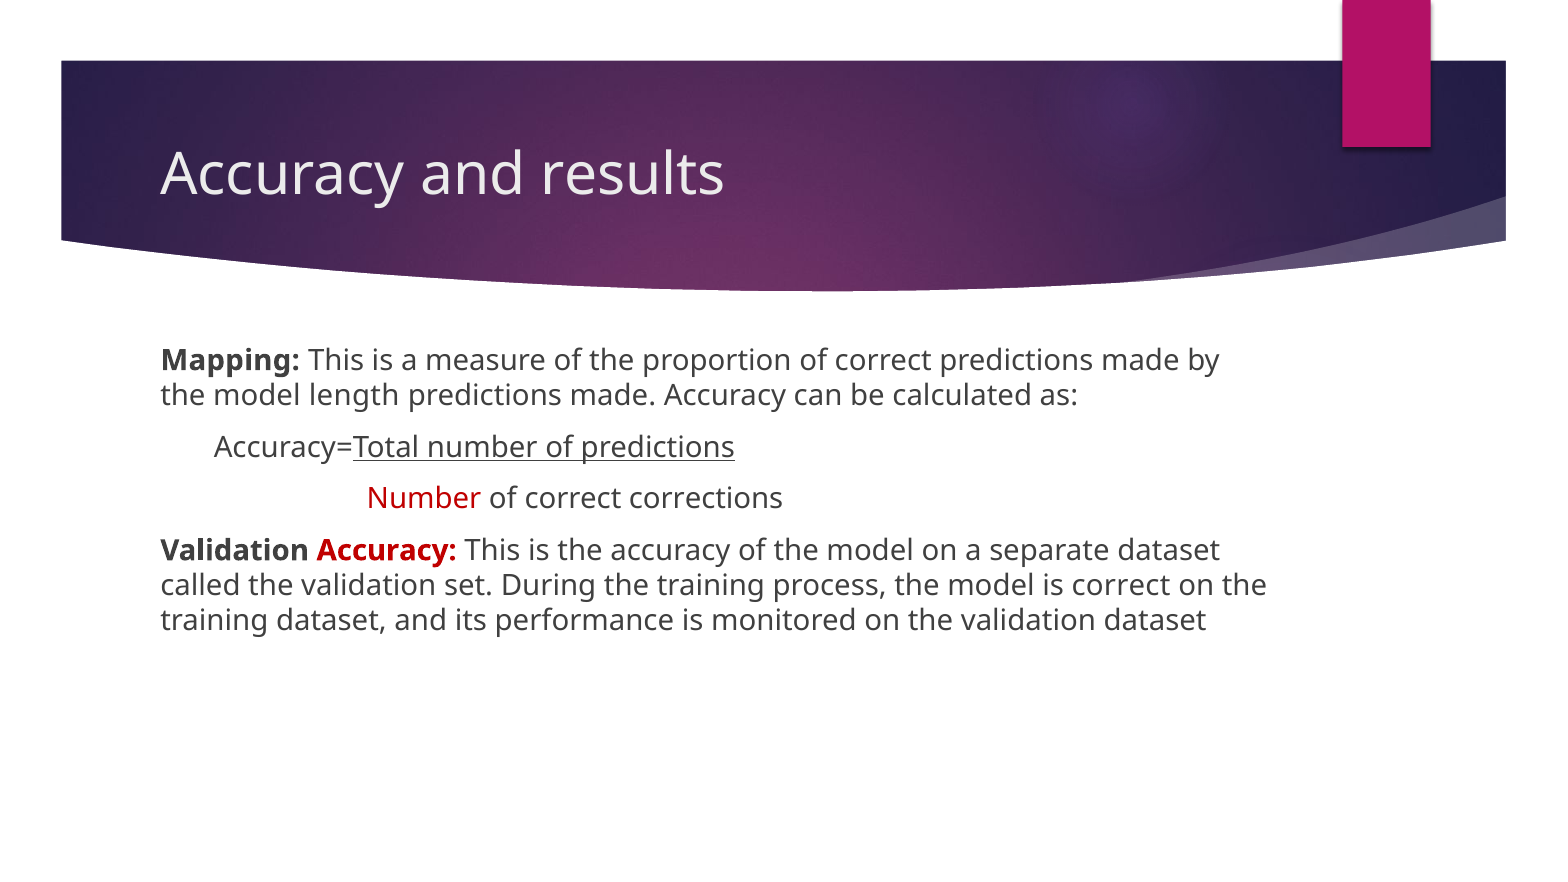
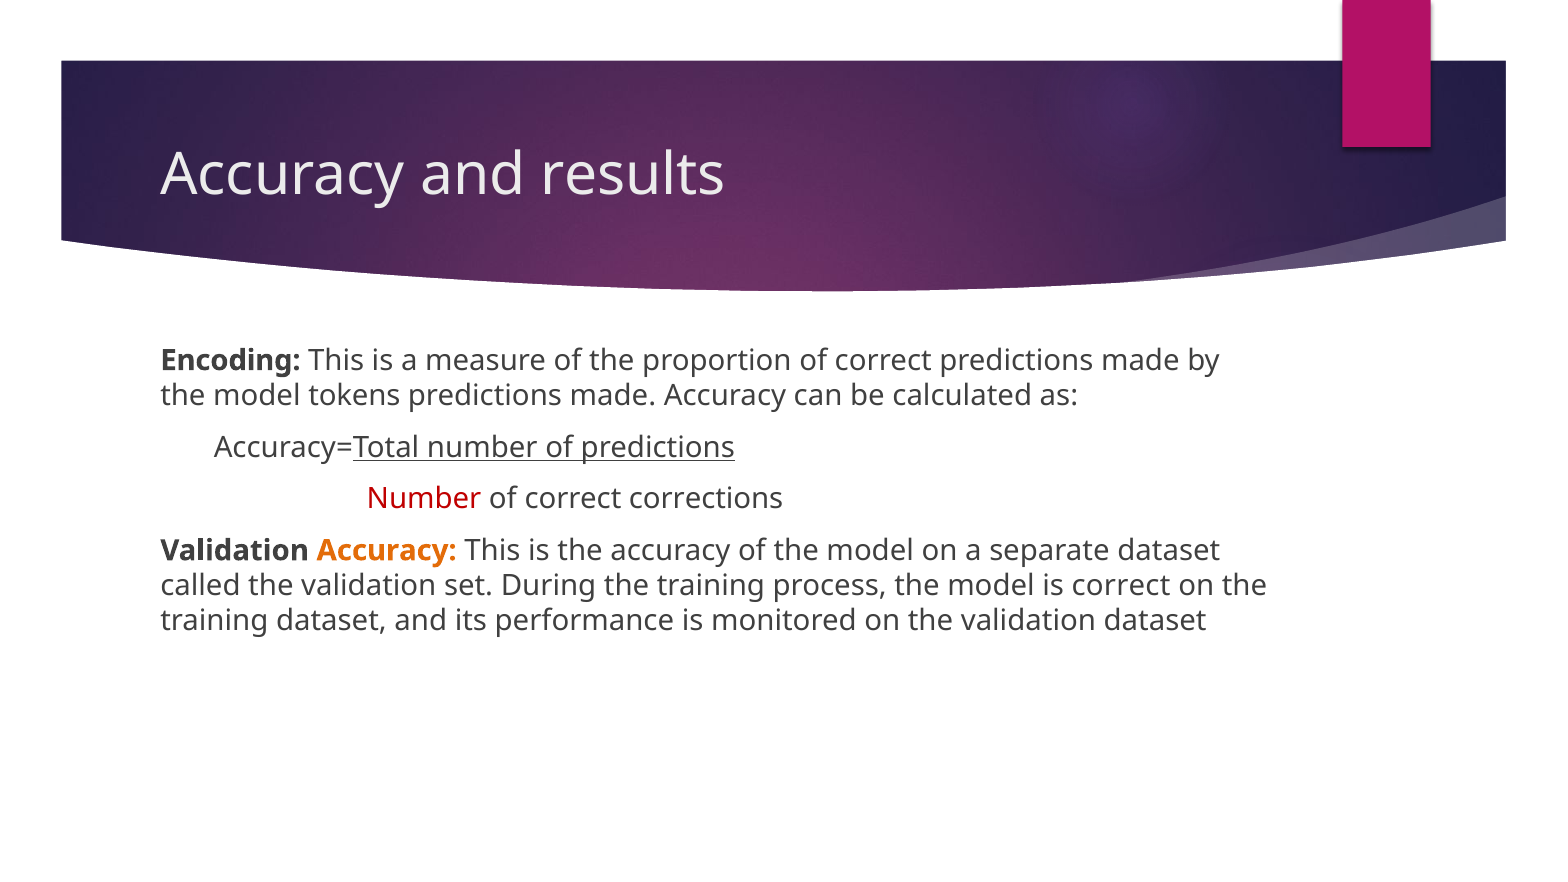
Mapping: Mapping -> Encoding
length: length -> tokens
Accuracy at (387, 551) colour: red -> orange
